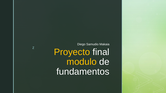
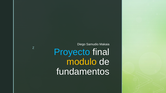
Proyecto colour: yellow -> light blue
